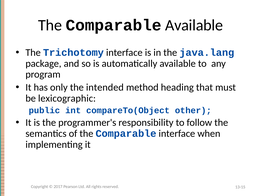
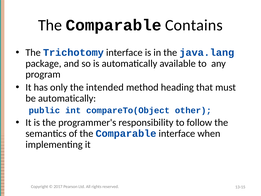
Comparable Available: Available -> Contains
be lexicographic: lexicographic -> automatically
